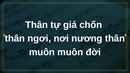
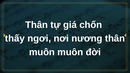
thân at (15, 39): thân -> thấy
